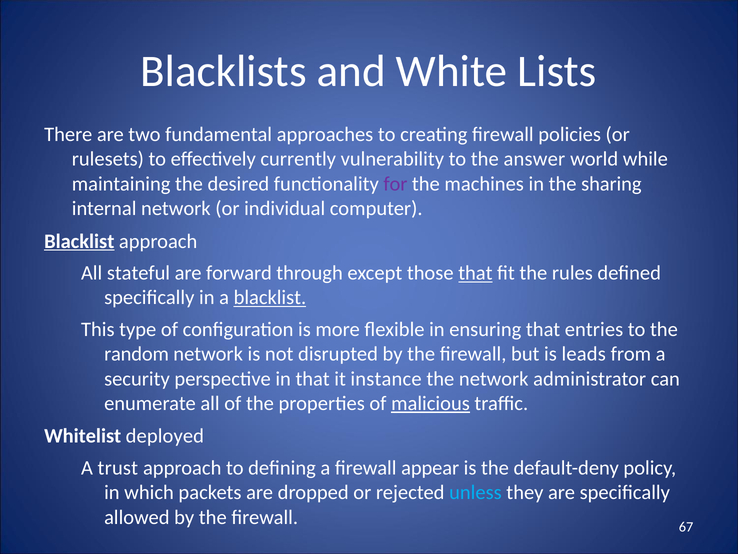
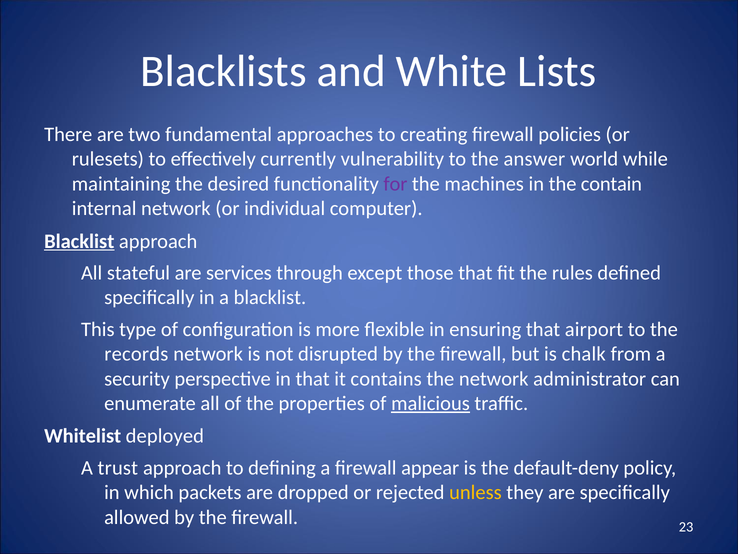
sharing: sharing -> contain
forward: forward -> services
that at (475, 273) underline: present -> none
blacklist at (270, 297) underline: present -> none
entries: entries -> airport
random: random -> records
leads: leads -> chalk
instance: instance -> contains
unless colour: light blue -> yellow
67: 67 -> 23
